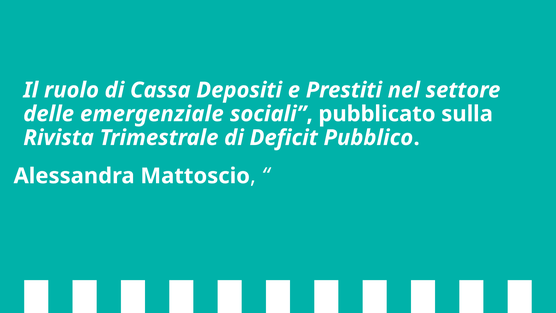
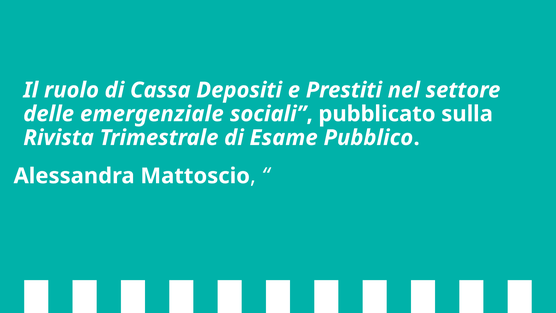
Deficit: Deficit -> Esame
